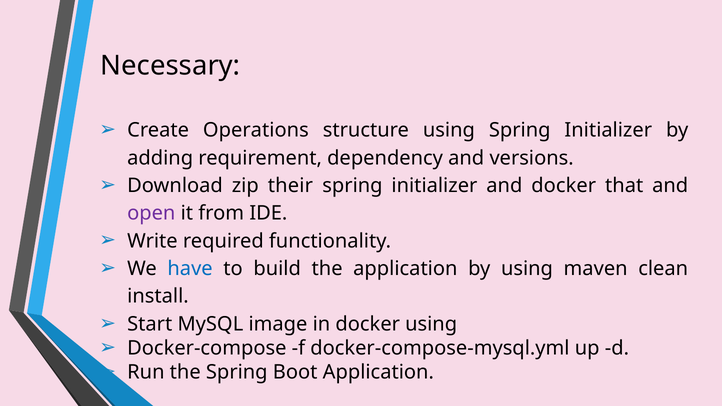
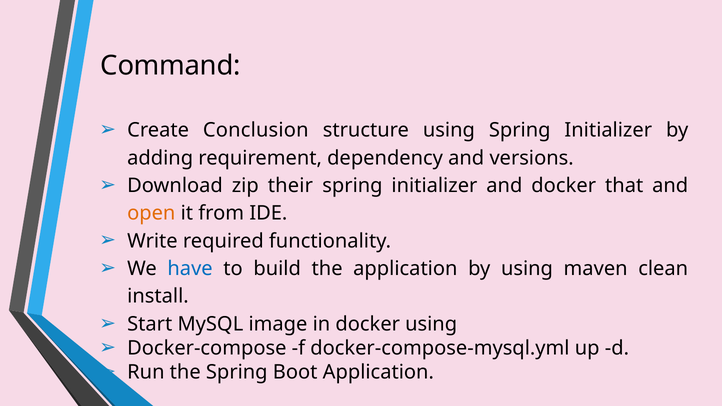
Necessary: Necessary -> Command
Operations: Operations -> Conclusion
open colour: purple -> orange
